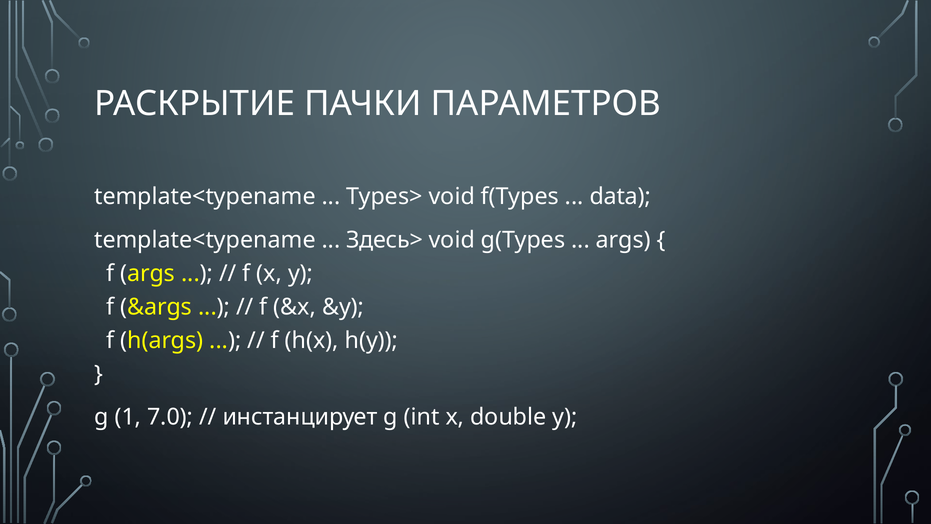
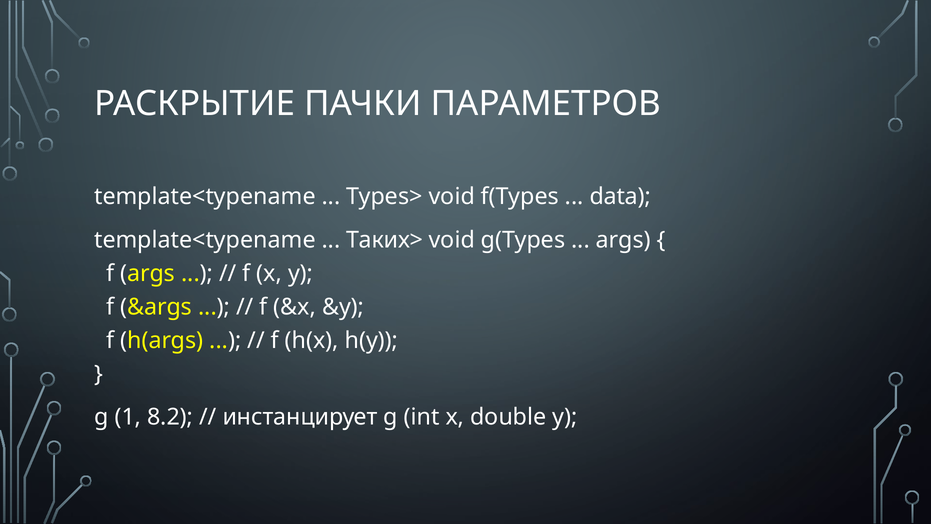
Здесь>: Здесь> -> Таких>
7.0: 7.0 -> 8.2
